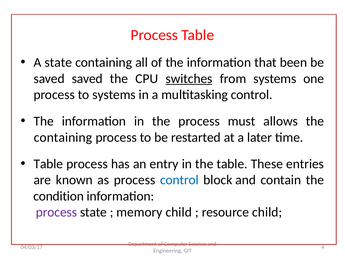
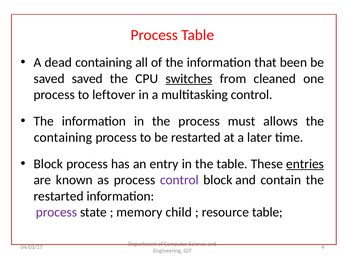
A state: state -> dead
from systems: systems -> cleaned
to systems: systems -> leftover
Table at (48, 164): Table -> Block
entries underline: none -> present
control at (179, 180) colour: blue -> purple
condition at (59, 196): condition -> restarted
resource child: child -> table
